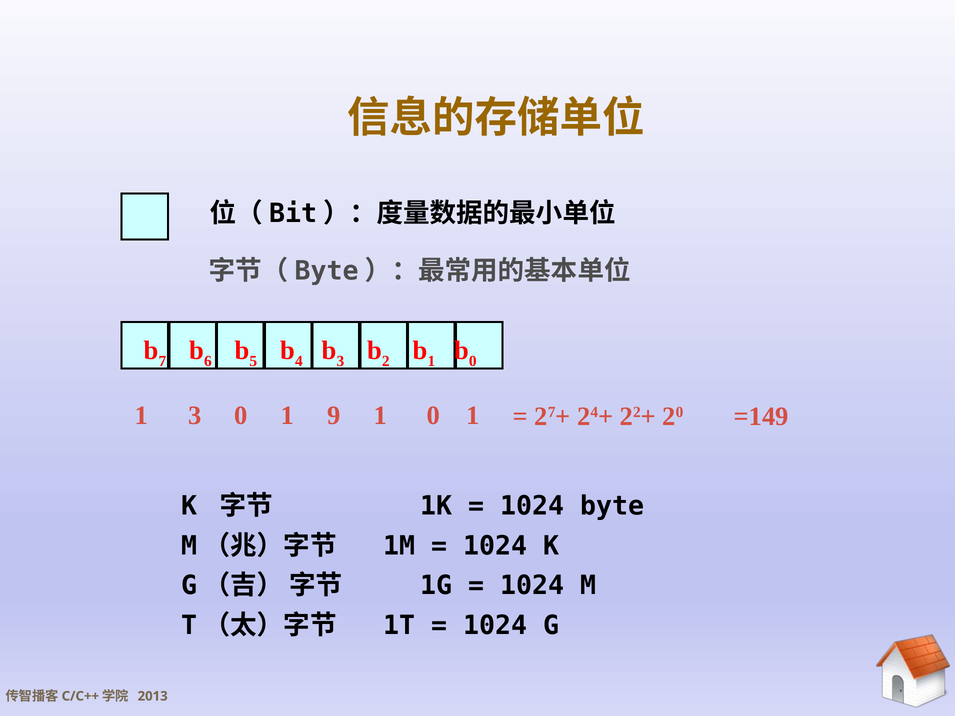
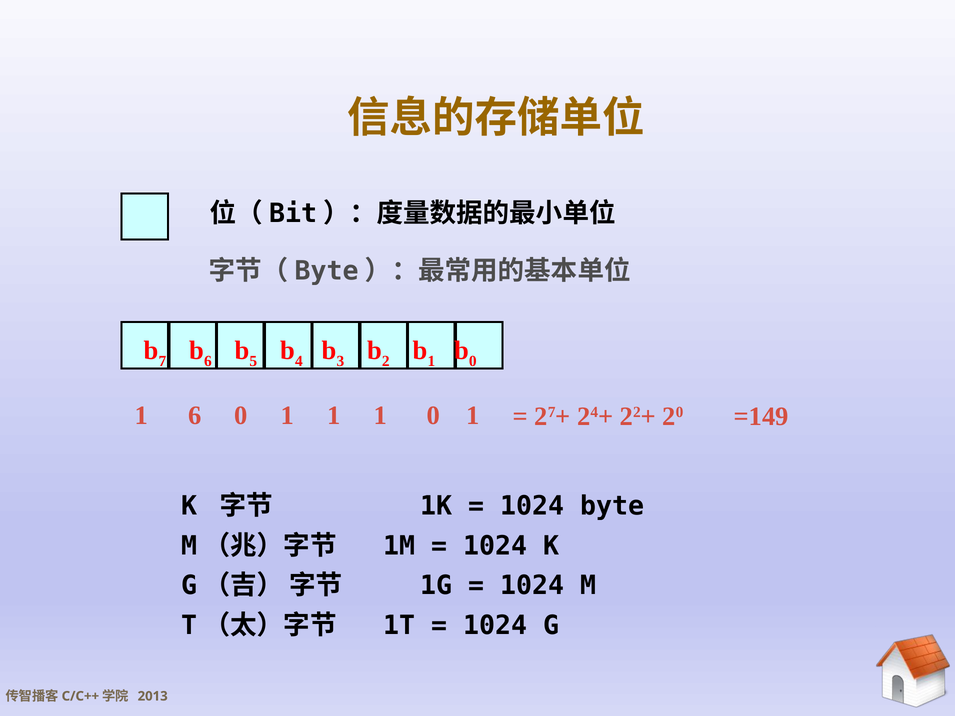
1 3: 3 -> 6
0 1 9: 9 -> 1
